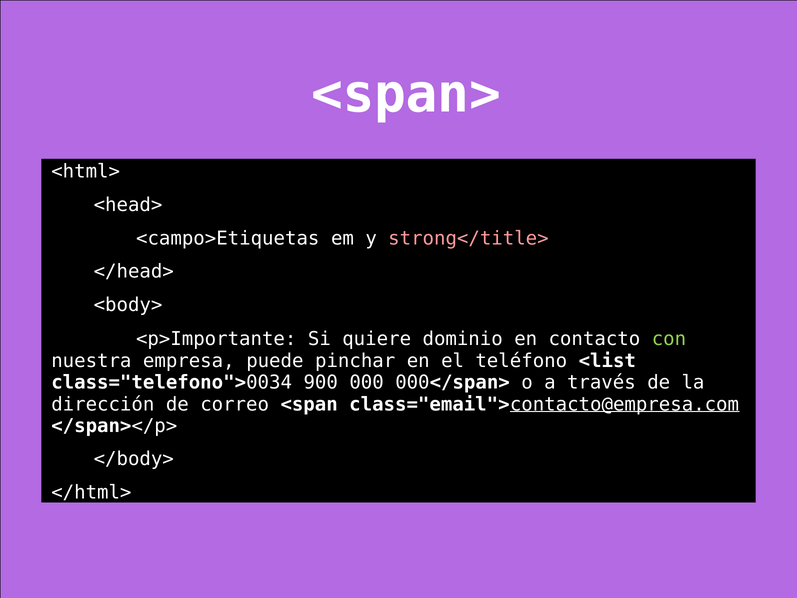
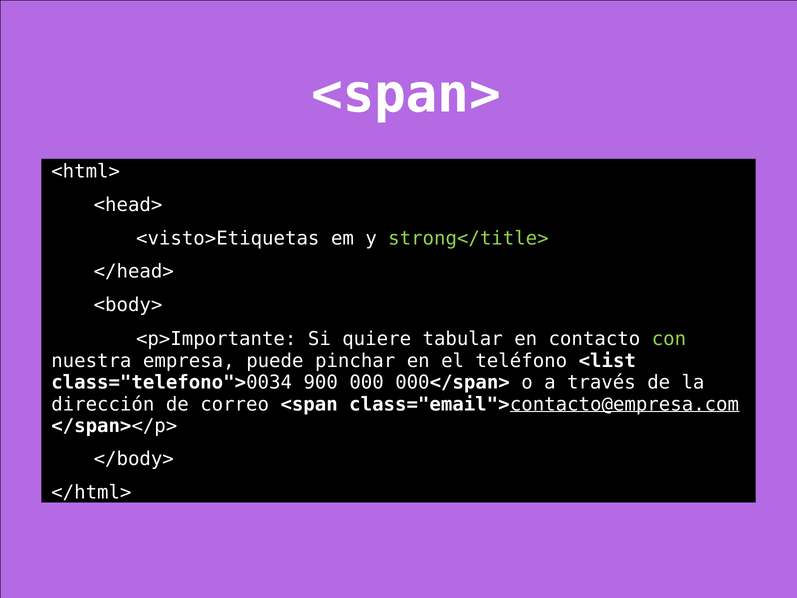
<campo>Etiquetas: <campo>Etiquetas -> <visto>Etiquetas
strong</title> colour: pink -> light green
dominio: dominio -> tabular
